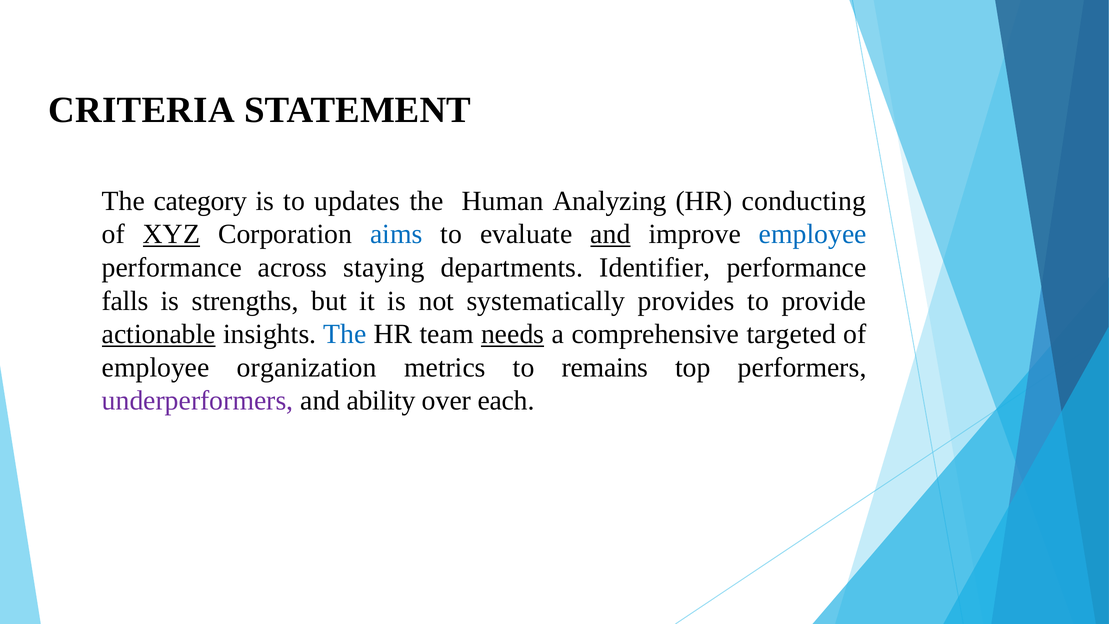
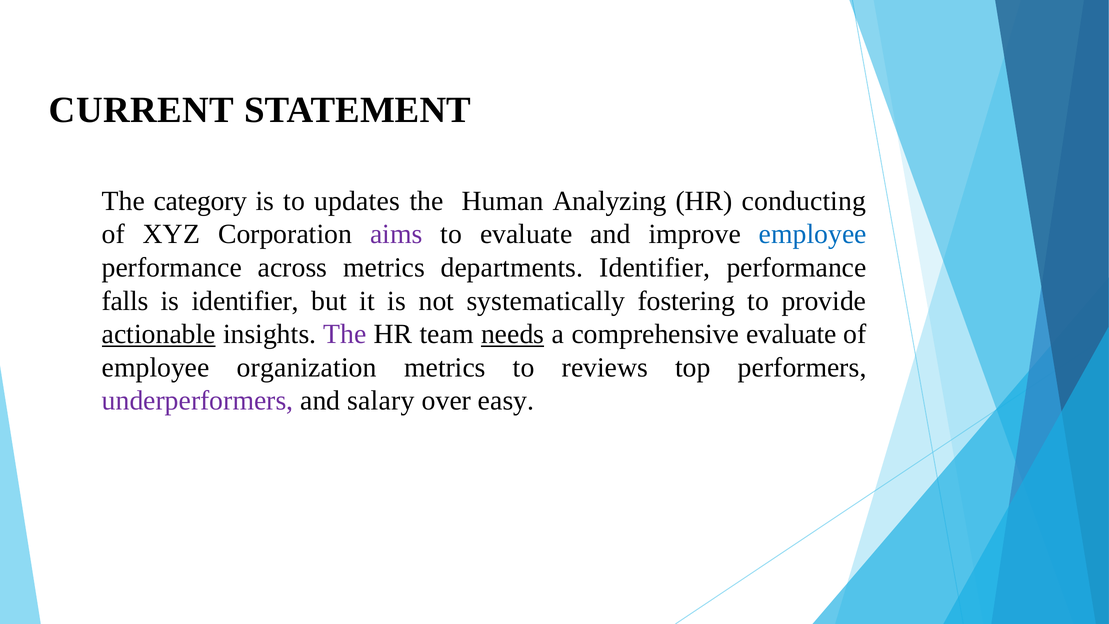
CRITERIA: CRITERIA -> CURRENT
XYZ underline: present -> none
aims colour: blue -> purple
and at (610, 234) underline: present -> none
across staying: staying -> metrics
is strengths: strengths -> identifier
provides: provides -> fostering
The at (345, 334) colour: blue -> purple
comprehensive targeted: targeted -> evaluate
remains: remains -> reviews
ability: ability -> salary
each: each -> easy
